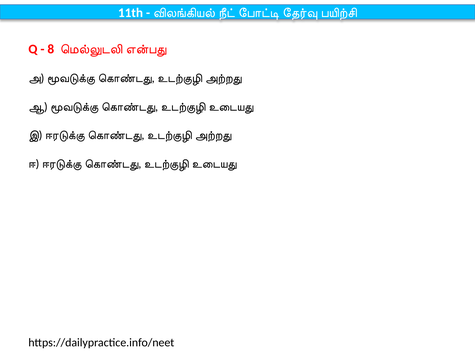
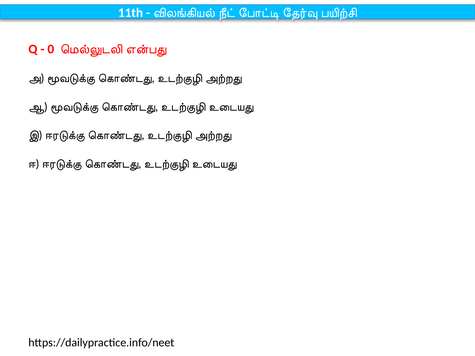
8: 8 -> 0
